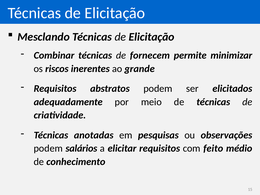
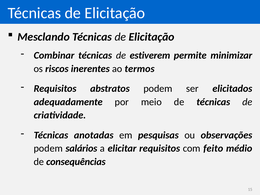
fornecem: fornecem -> estiverem
grande: grande -> termos
conhecimento: conhecimento -> consequências
